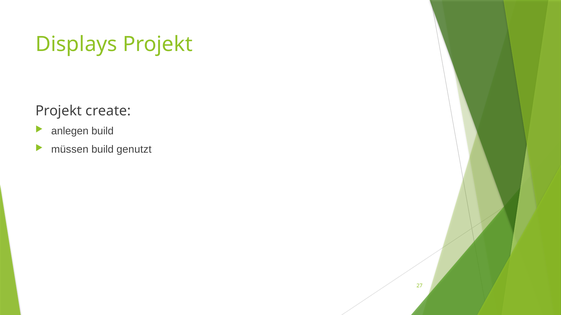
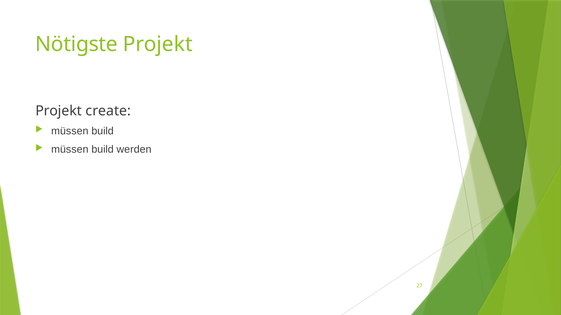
Displays: Displays -> Nötigste
anlegen at (70, 131): anlegen -> müssen
genutzt: genutzt -> werden
